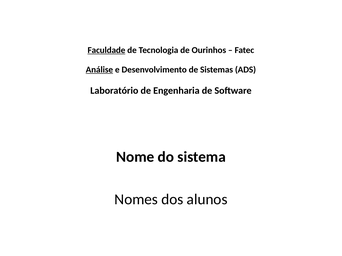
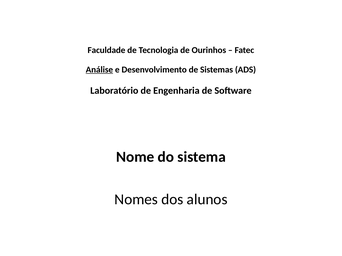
Faculdade underline: present -> none
